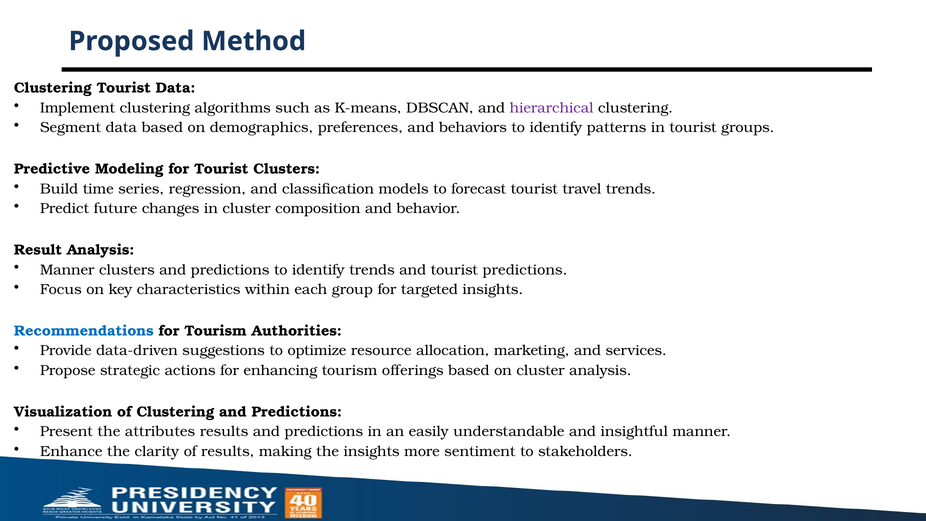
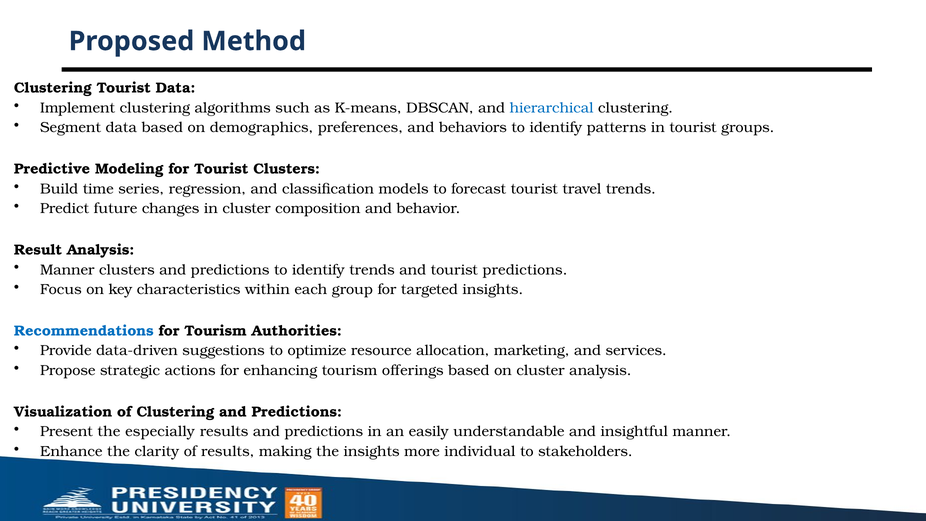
hierarchical colour: purple -> blue
attributes: attributes -> especially
sentiment: sentiment -> individual
